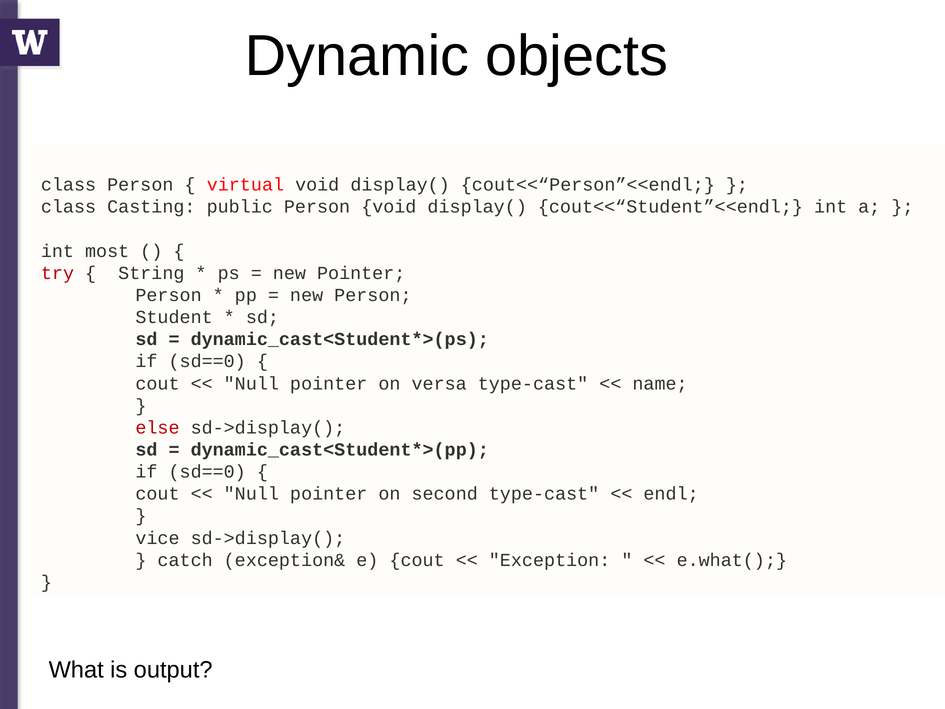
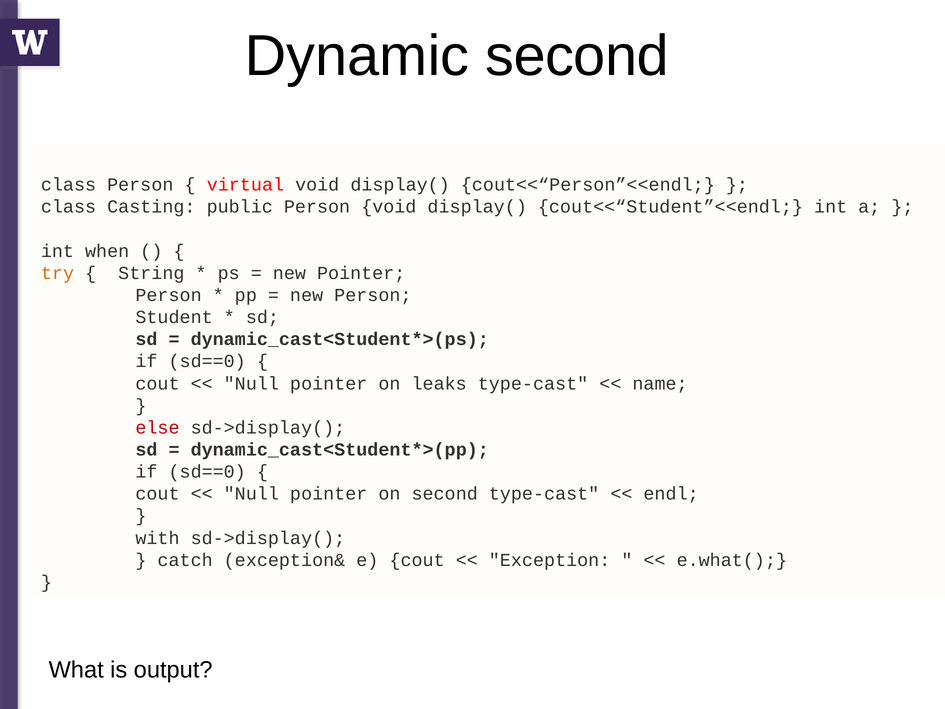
Dynamic objects: objects -> second
most: most -> when
try colour: red -> orange
versa: versa -> leaks
vice: vice -> with
